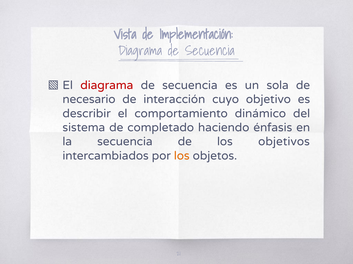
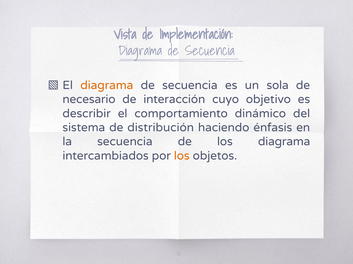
diagrama at (107, 85) colour: red -> orange
completado: completado -> distribución
los objetivos: objetivos -> diagrama
